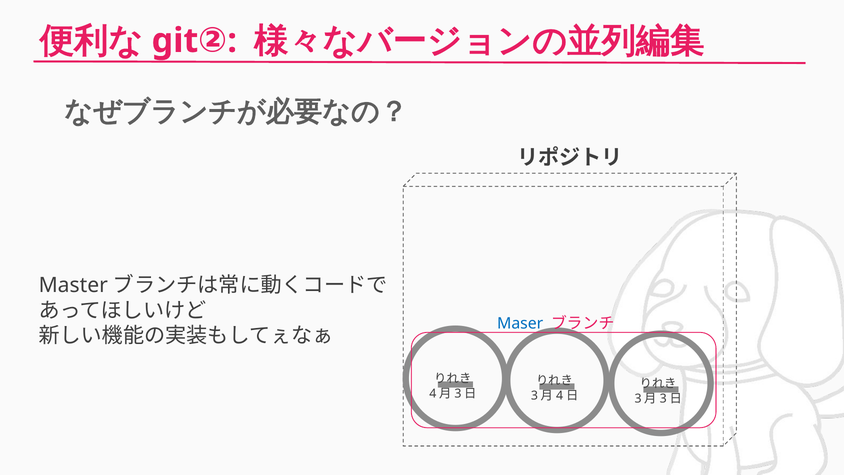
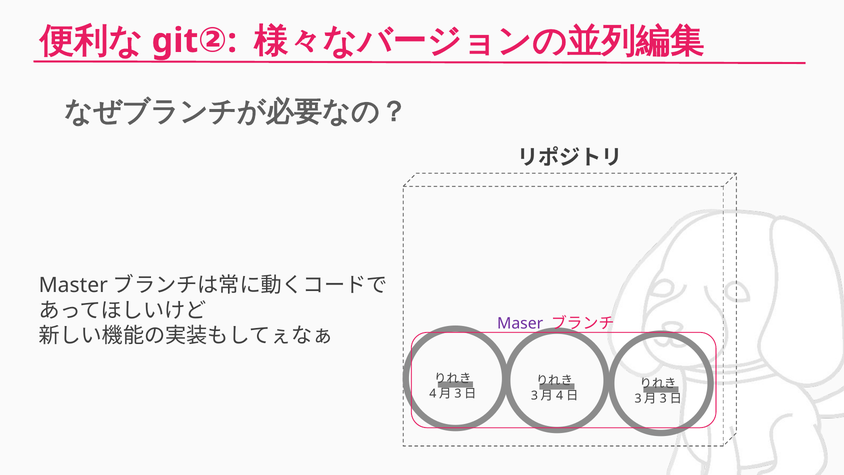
Maser colour: blue -> purple
